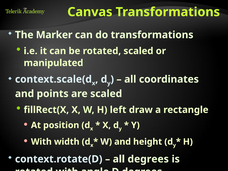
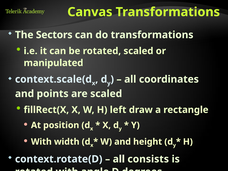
Marker: Marker -> Sectors
all degrees: degrees -> consists
